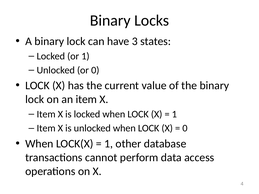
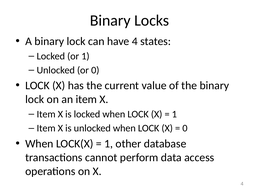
have 3: 3 -> 4
